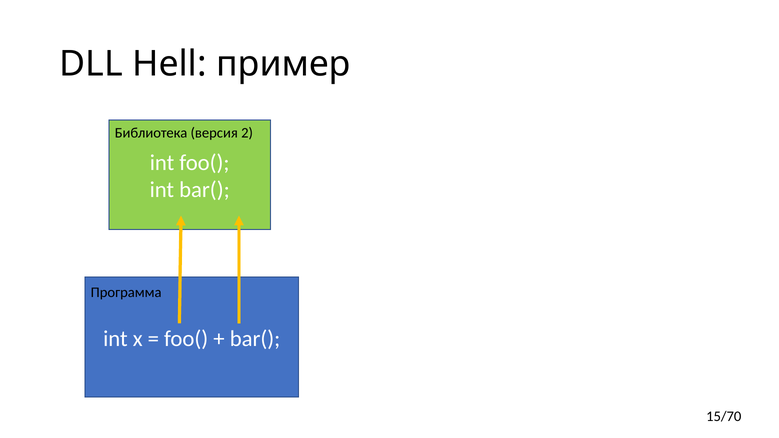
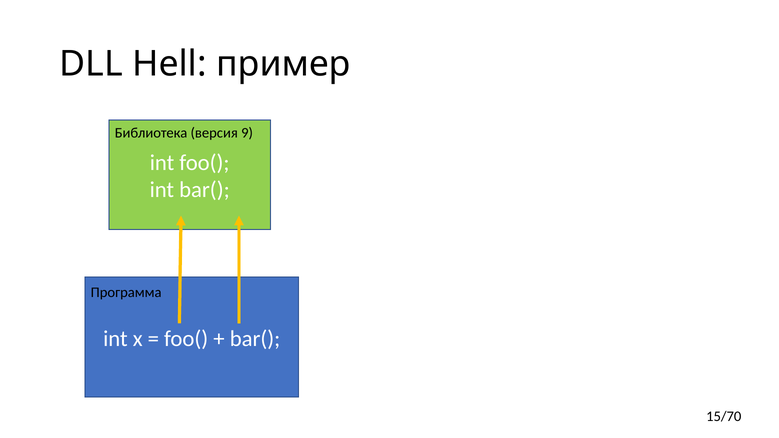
2: 2 -> 9
